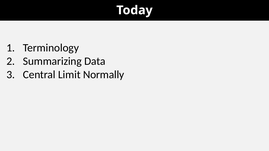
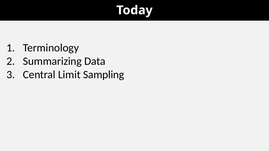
Normally: Normally -> Sampling
